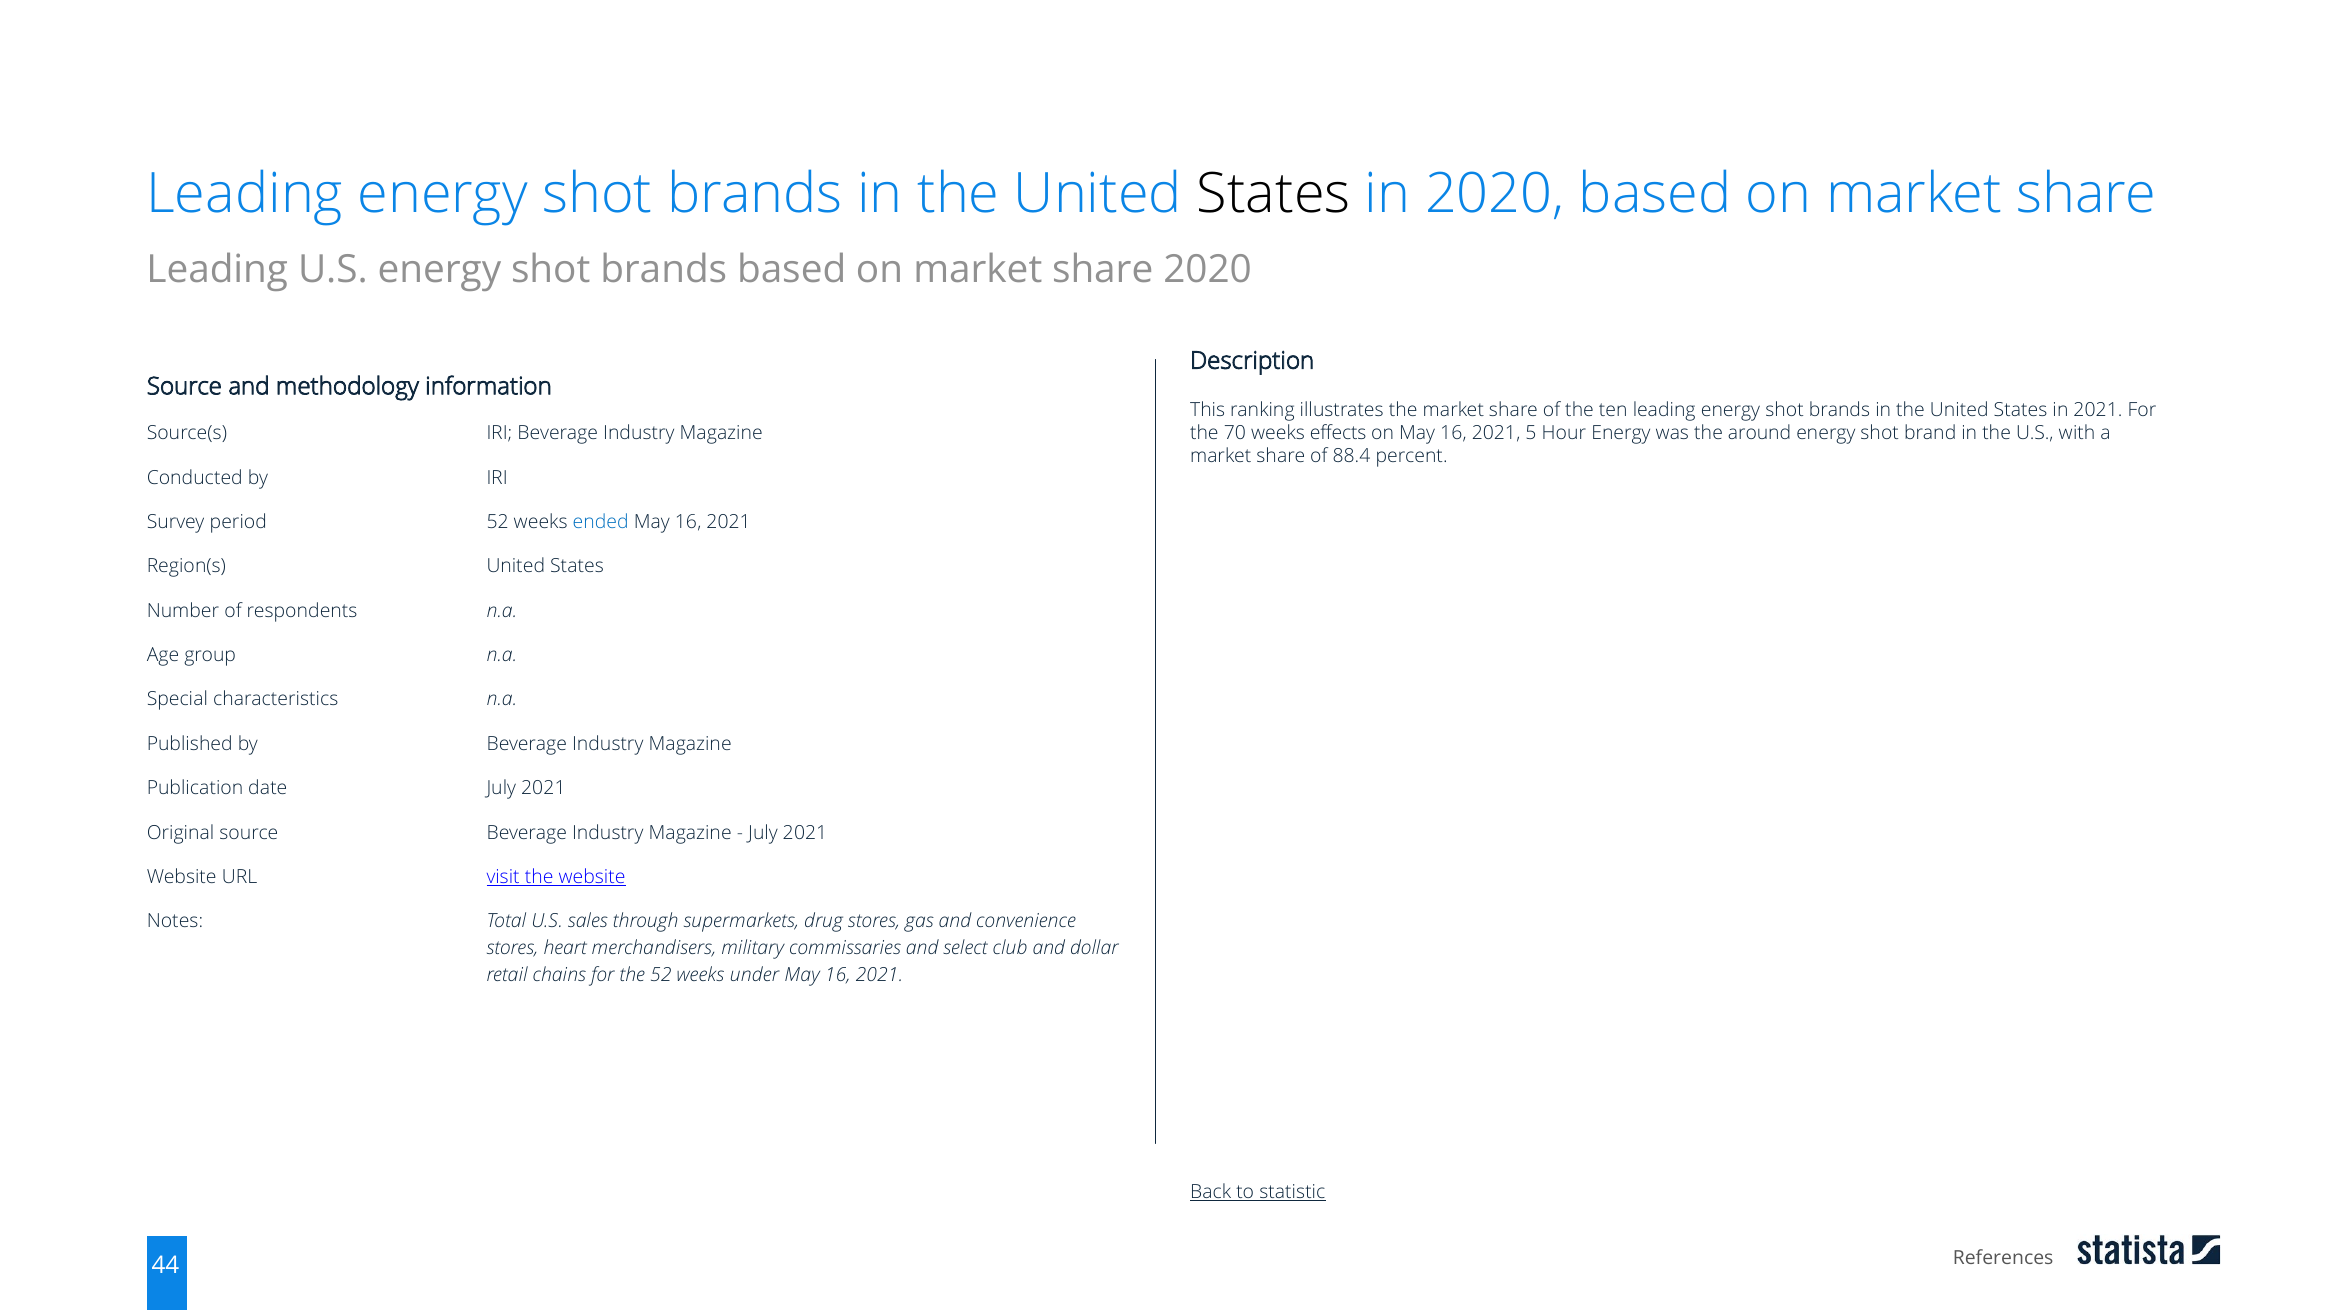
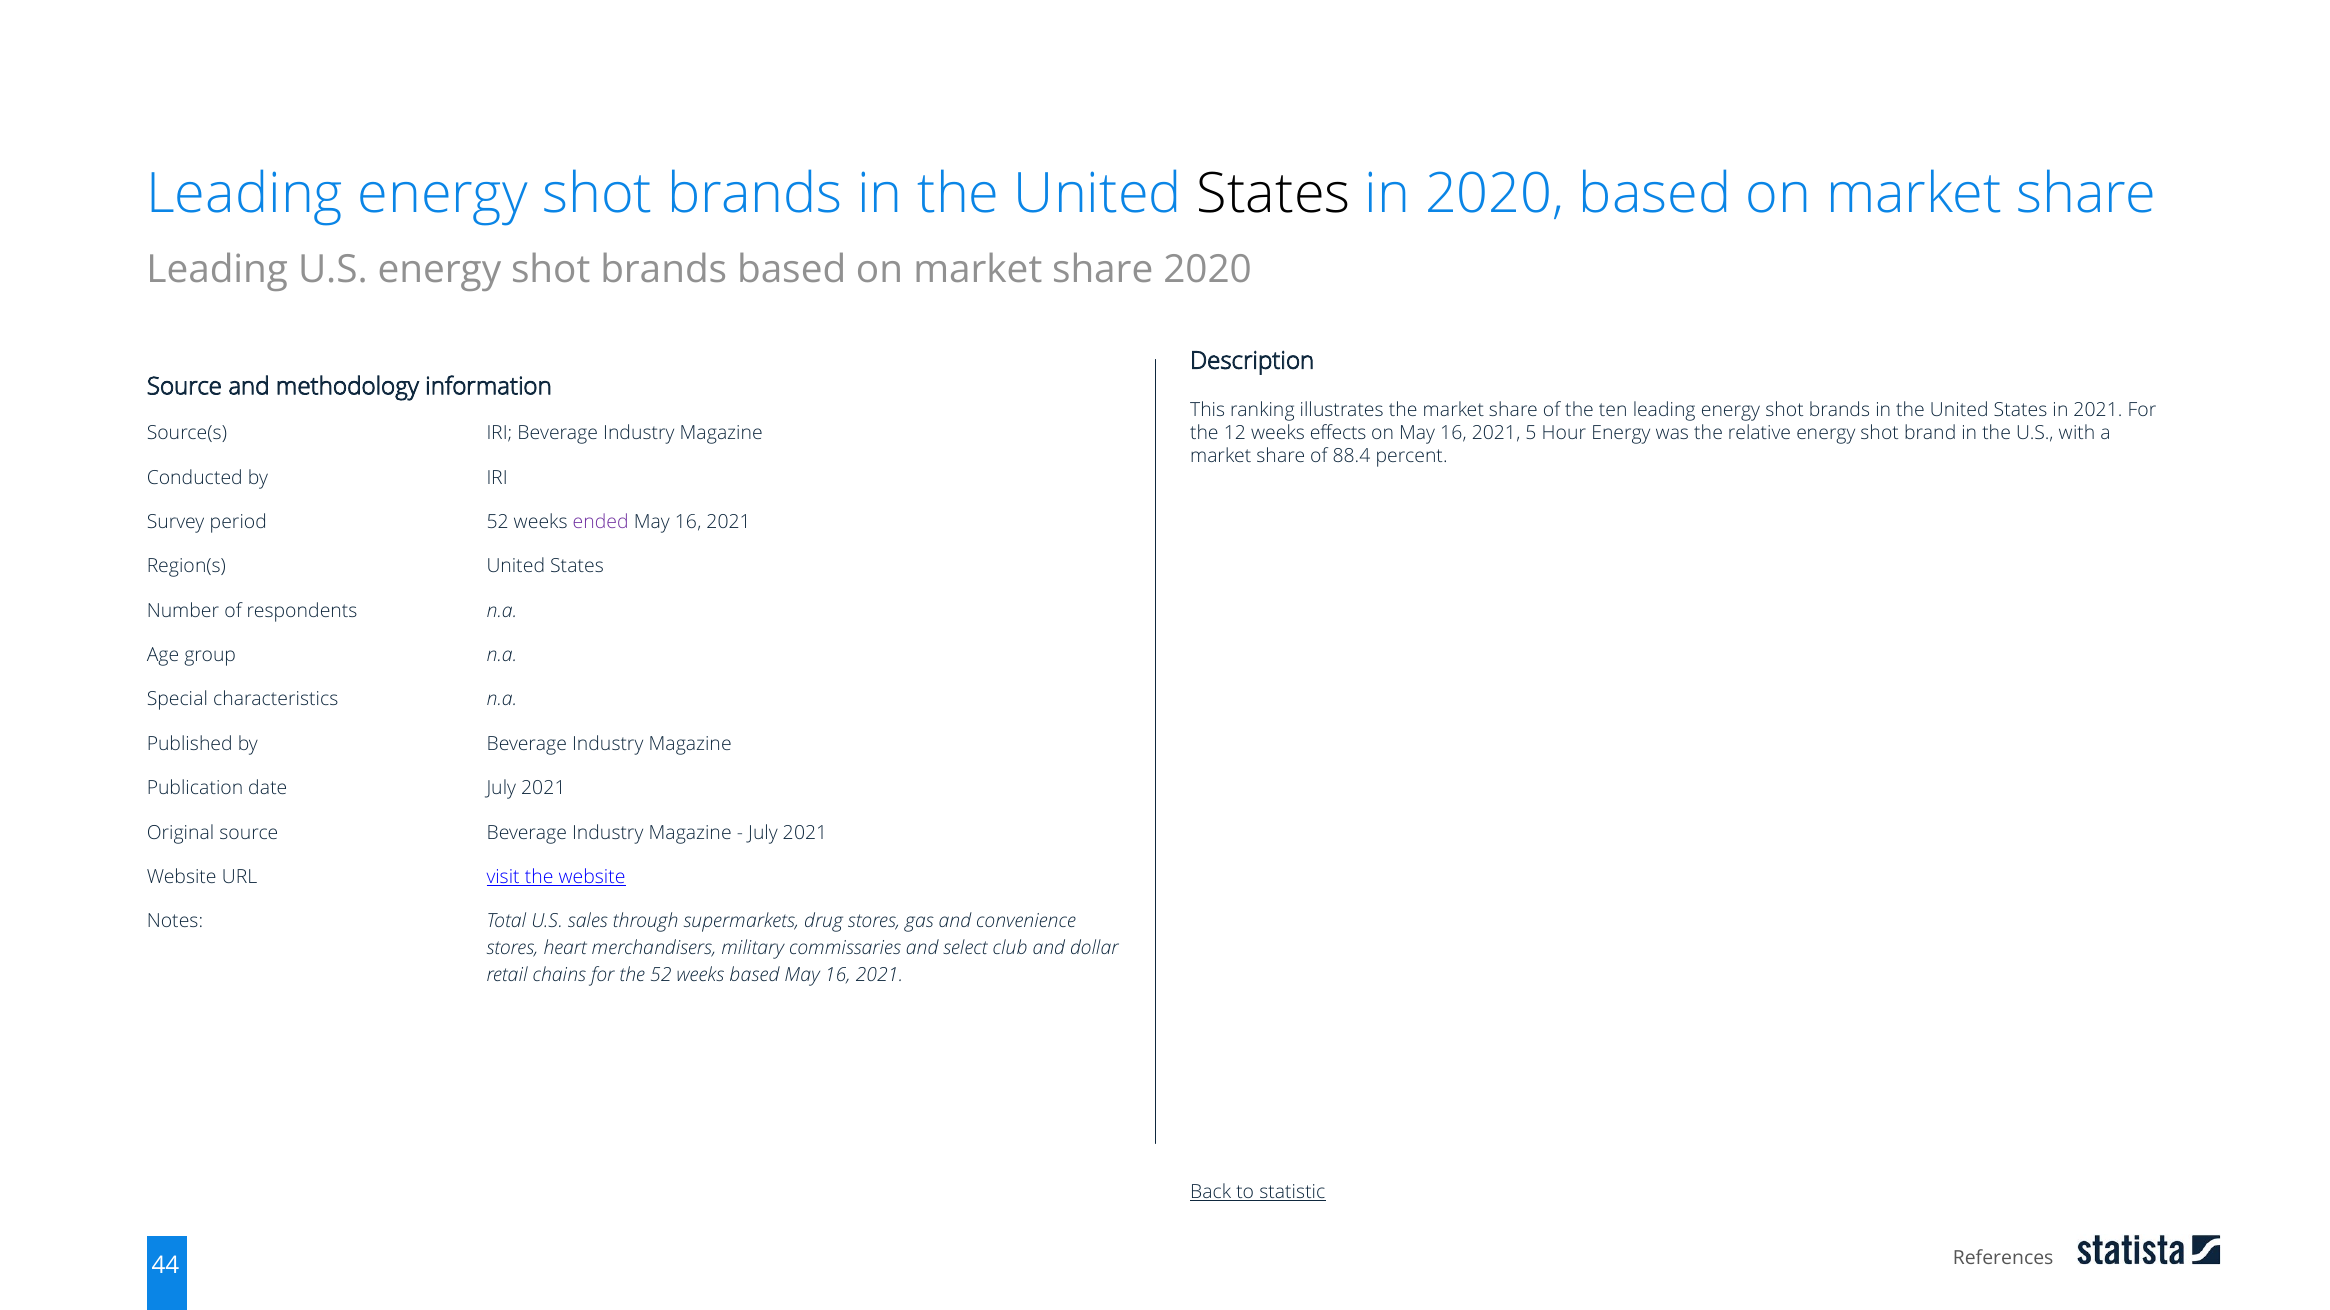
70: 70 -> 12
around: around -> relative
ended colour: blue -> purple
weeks under: under -> based
